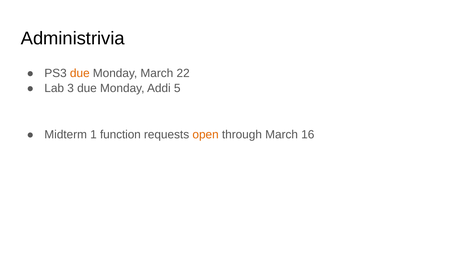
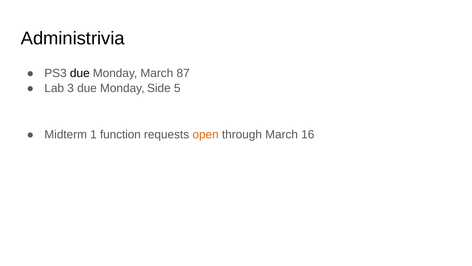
due at (80, 73) colour: orange -> black
22: 22 -> 87
Addi: Addi -> Side
